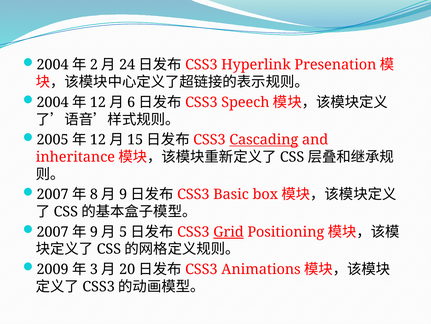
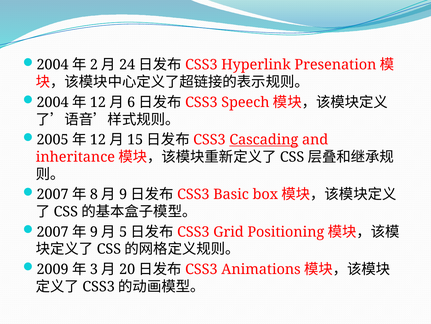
Grid underline: present -> none
